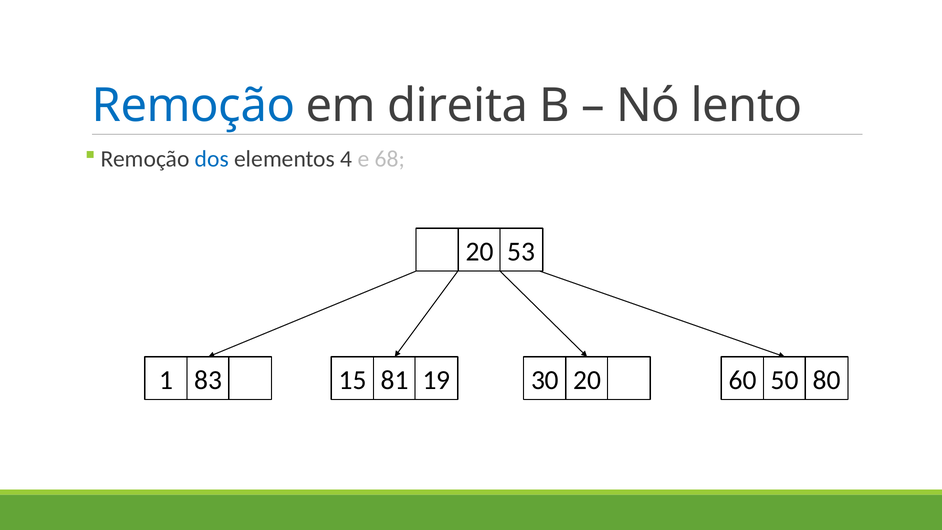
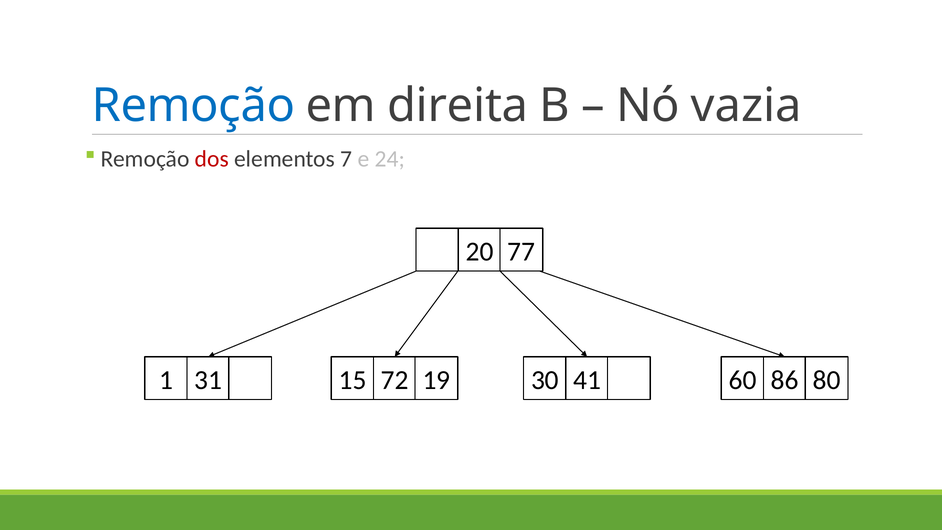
lento: lento -> vazia
dos colour: blue -> red
4: 4 -> 7
68: 68 -> 24
53: 53 -> 77
83: 83 -> 31
81: 81 -> 72
30 20: 20 -> 41
50: 50 -> 86
